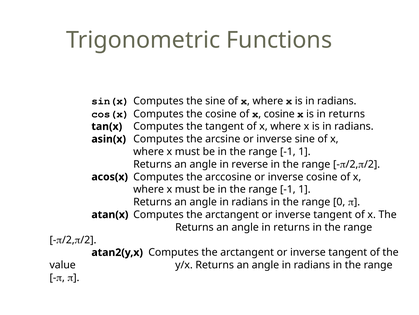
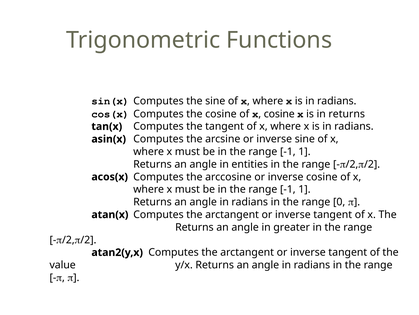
reverse: reverse -> entities
angle in returns: returns -> greater
